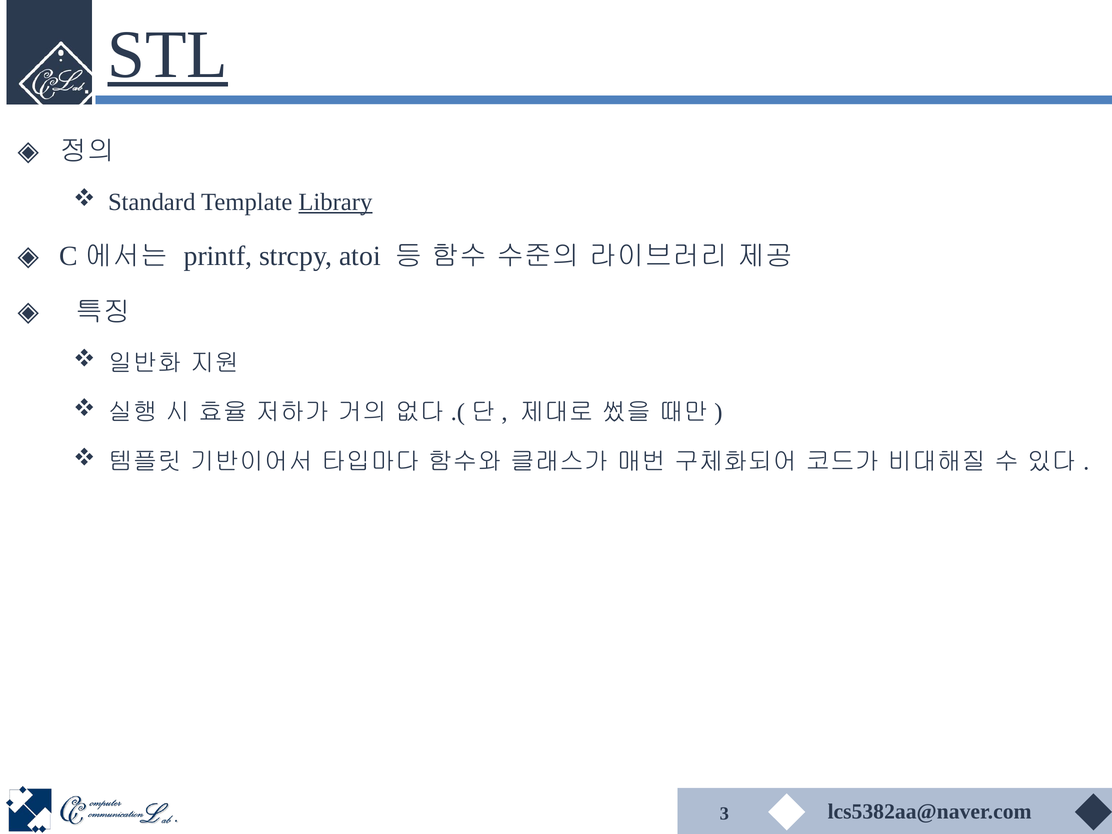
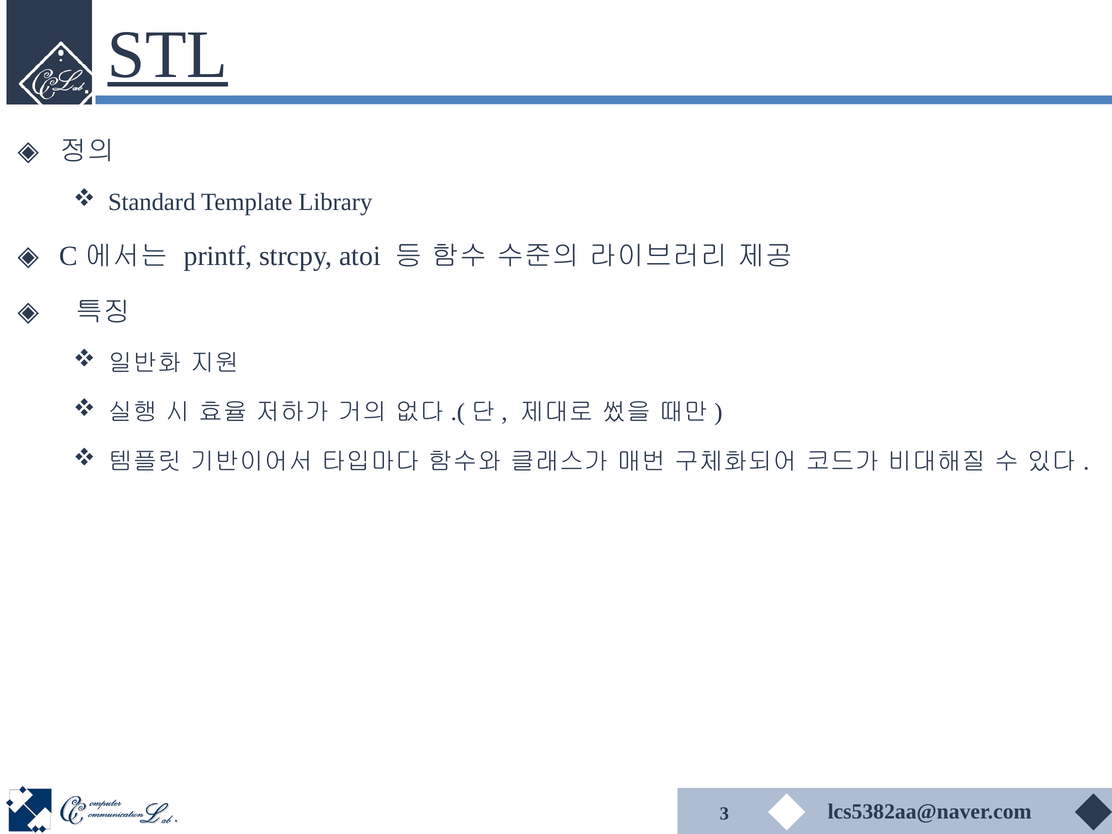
Library underline: present -> none
